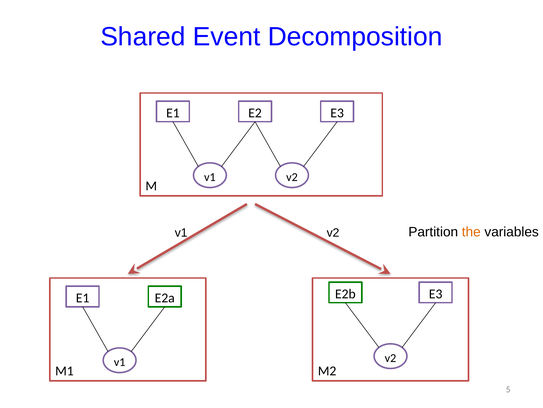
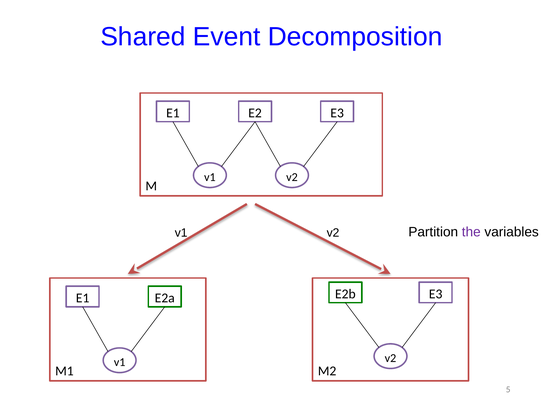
the colour: orange -> purple
